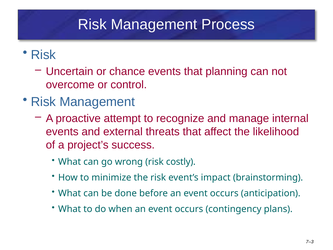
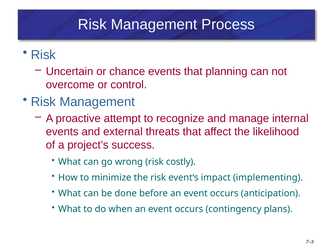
brainstorming: brainstorming -> implementing
